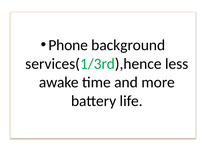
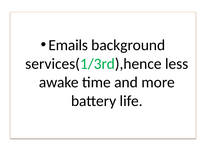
Phone: Phone -> Emails
